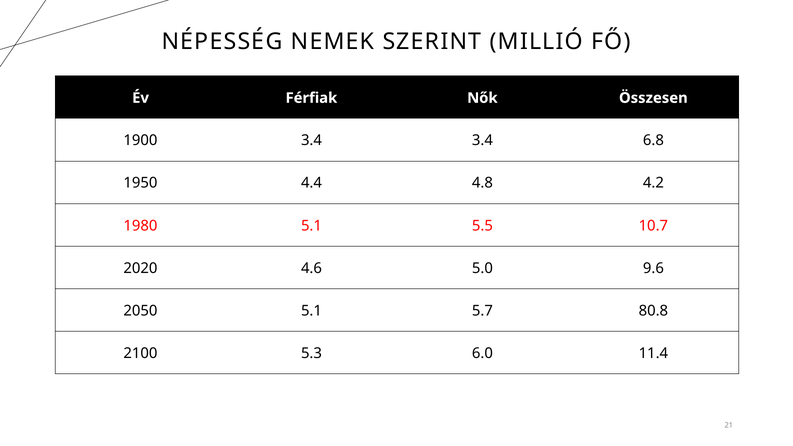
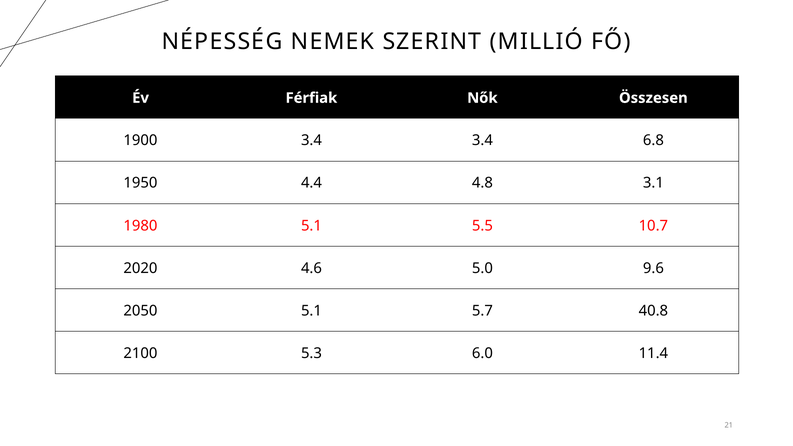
4.2: 4.2 -> 3.1
80.8: 80.8 -> 40.8
